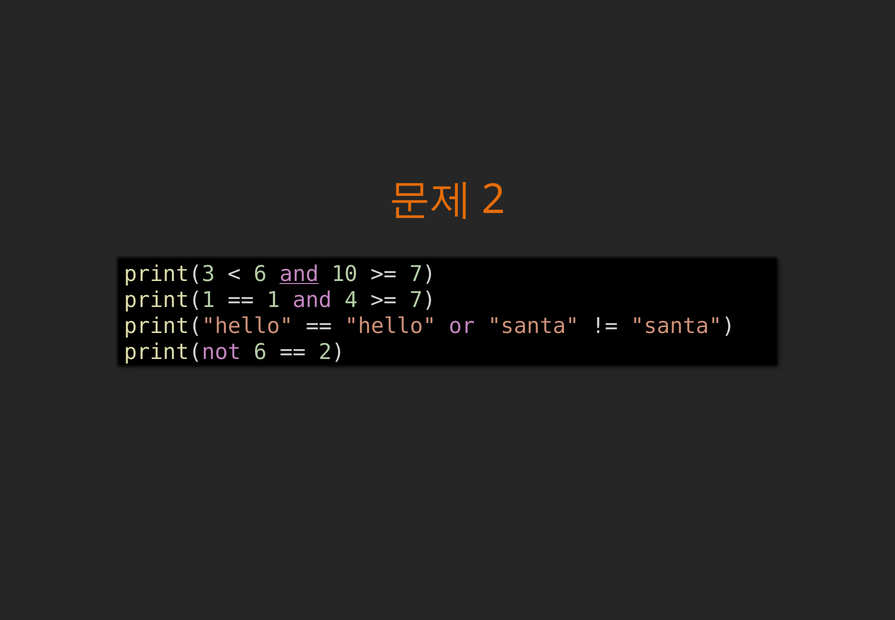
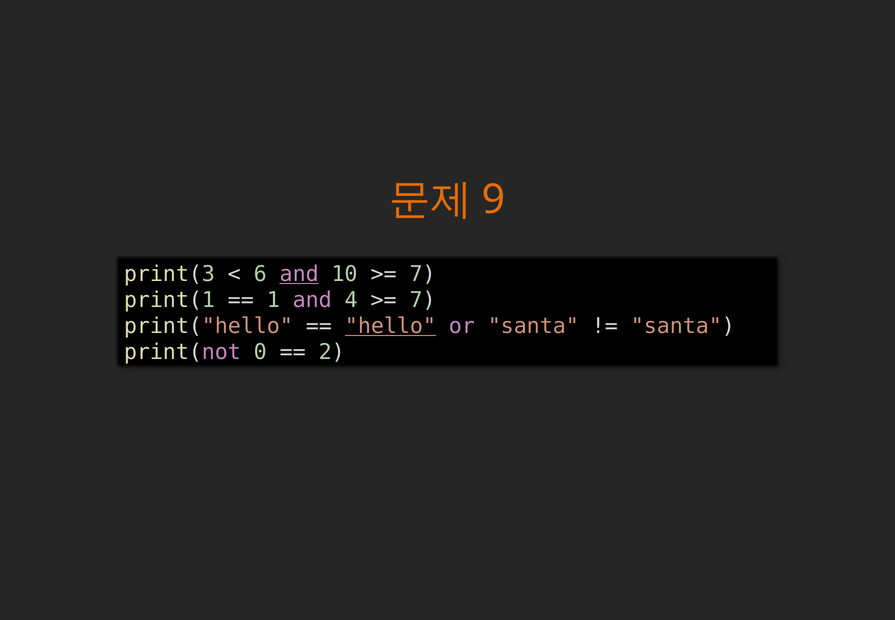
2 at (494, 199): 2 -> 9
hello underline: none -> present
print(not 6: 6 -> 0
